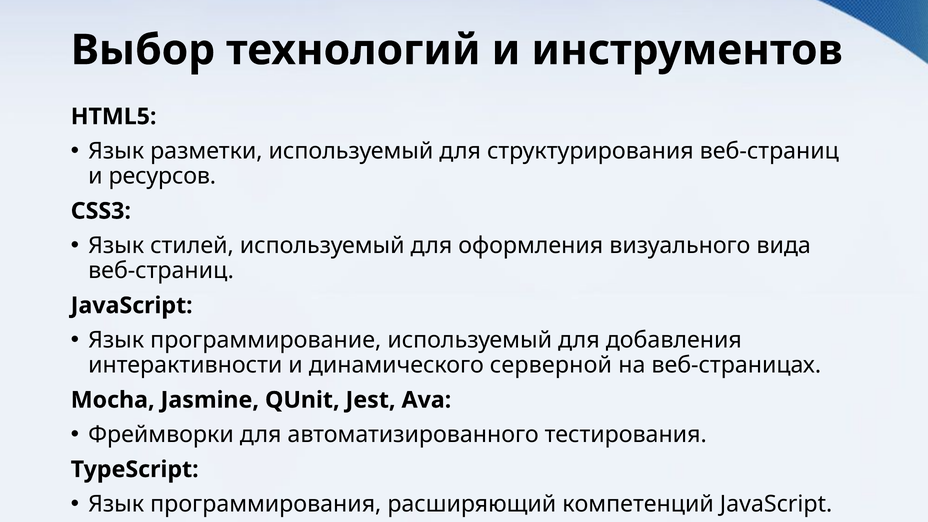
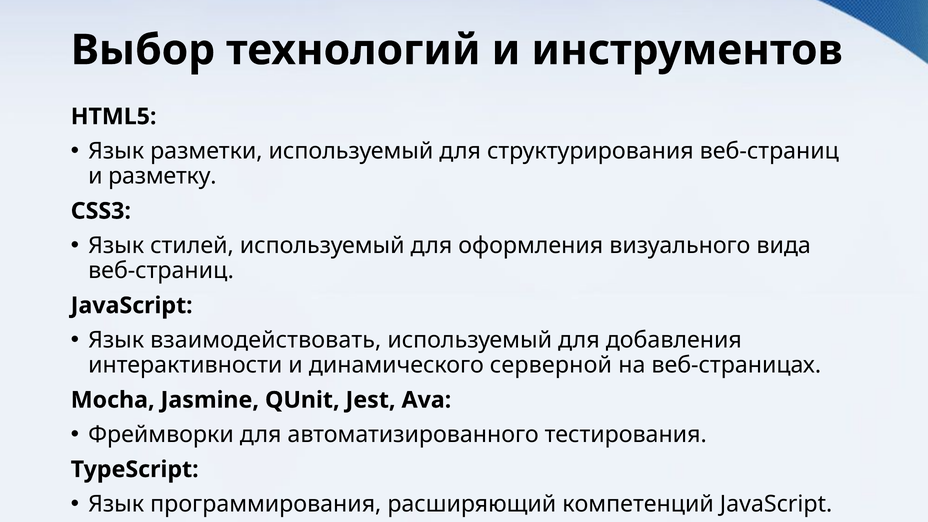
ресурсов: ресурсов -> разметку
программирование: программирование -> взаимодействовать
